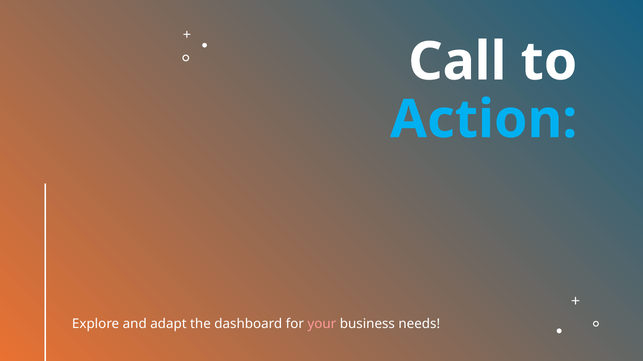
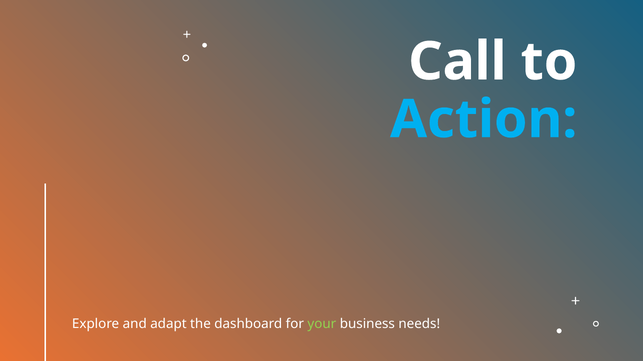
your colour: pink -> light green
